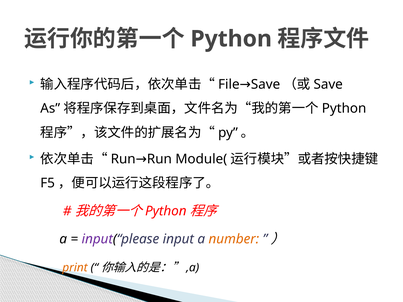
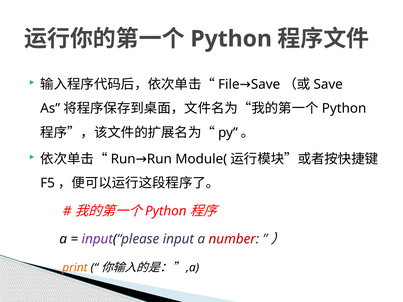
number colour: orange -> red
